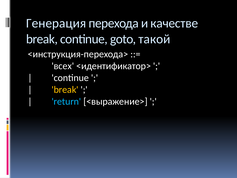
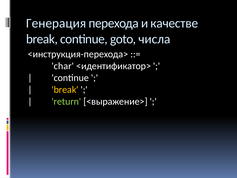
такой: такой -> числа
всех: всех -> char
return colour: light blue -> light green
